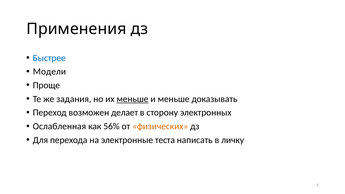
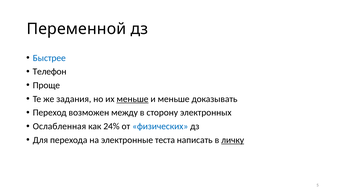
Применения: Применения -> Переменной
Модели: Модели -> Телефон
делает: делает -> между
56%: 56% -> 24%
физических colour: orange -> blue
личку underline: none -> present
